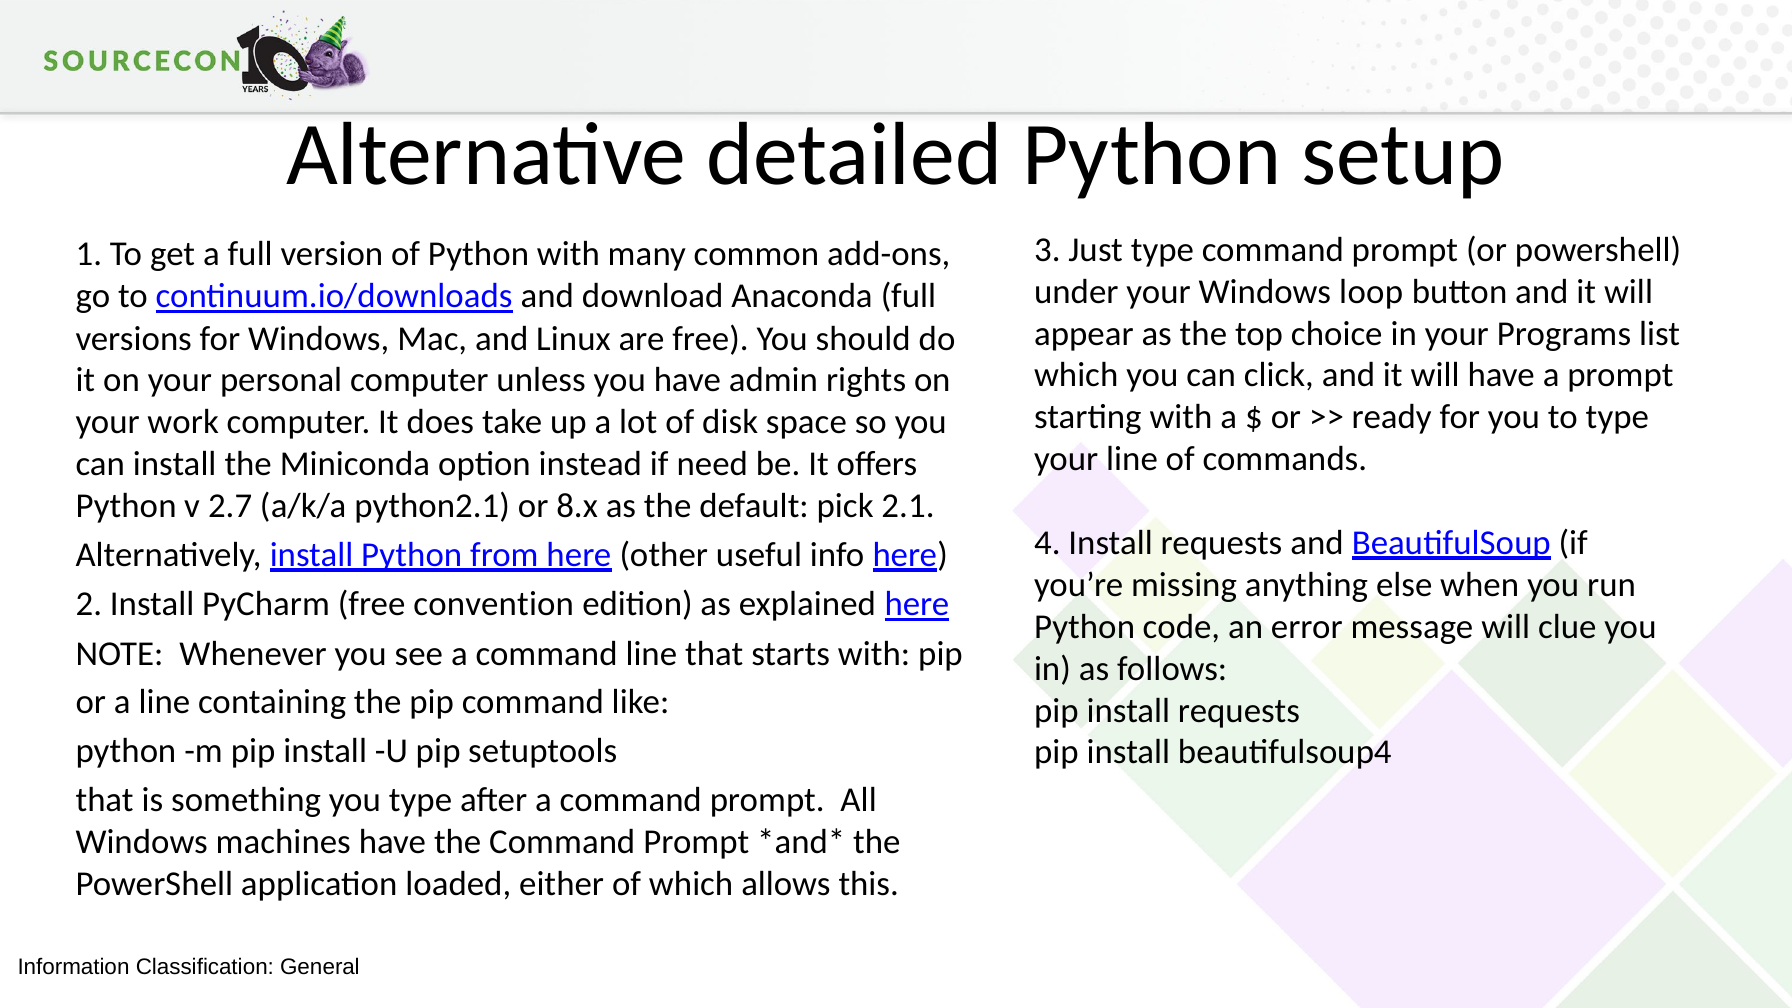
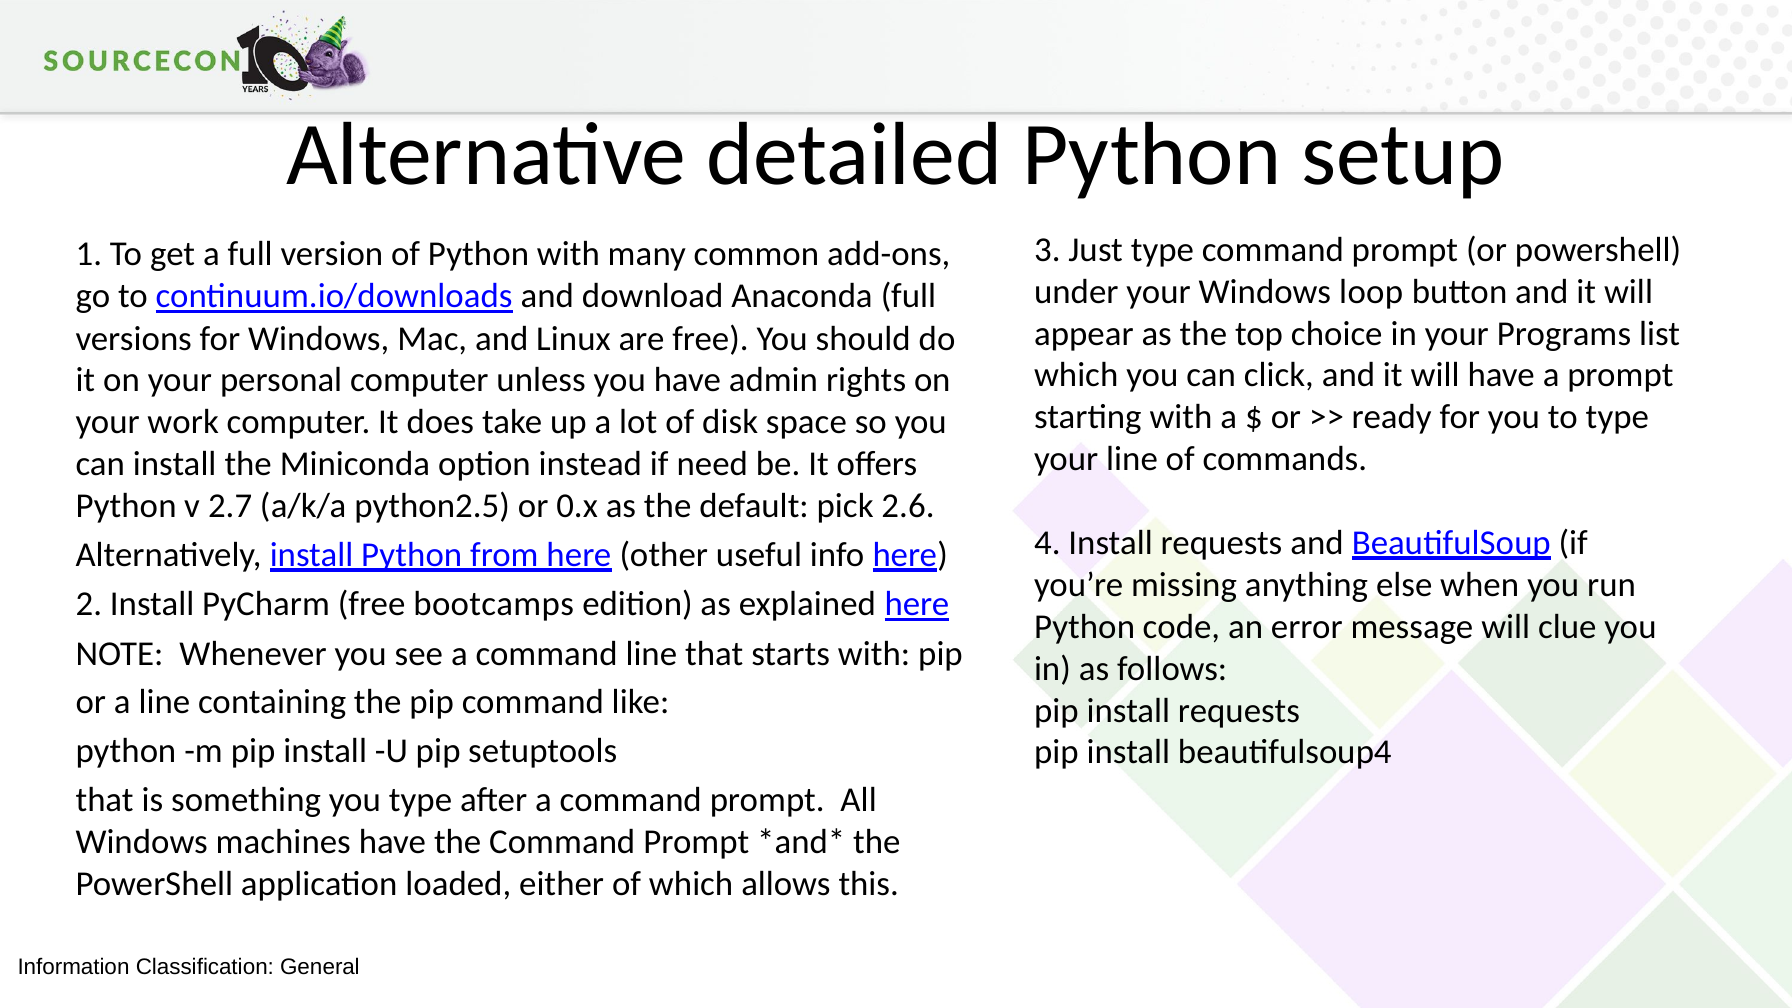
python2.1: python2.1 -> python2.5
8.x: 8.x -> 0.x
2.1: 2.1 -> 2.6
convention: convention -> bootcamps
